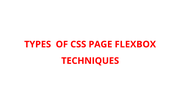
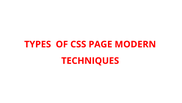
FLEXBOX: FLEXBOX -> MODERN
